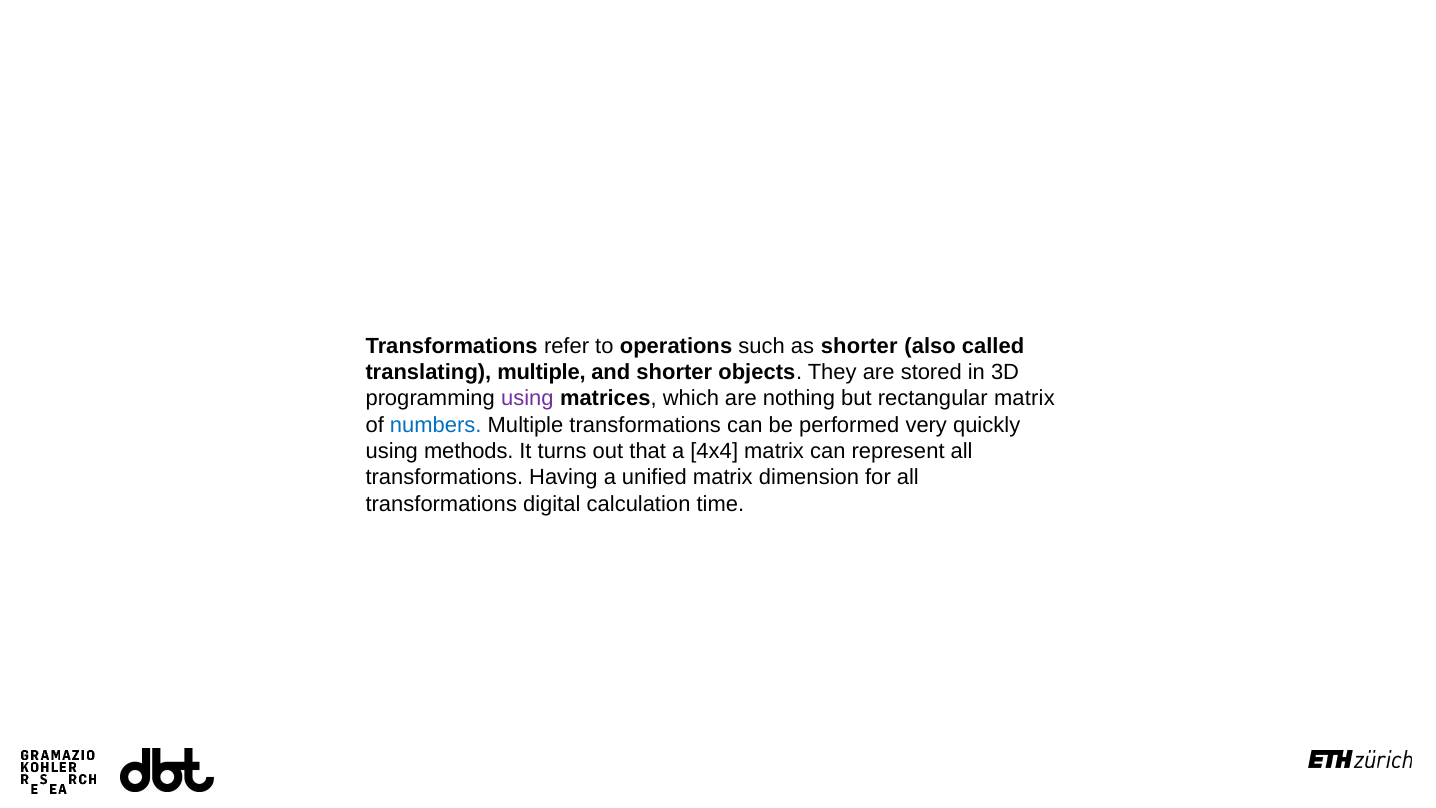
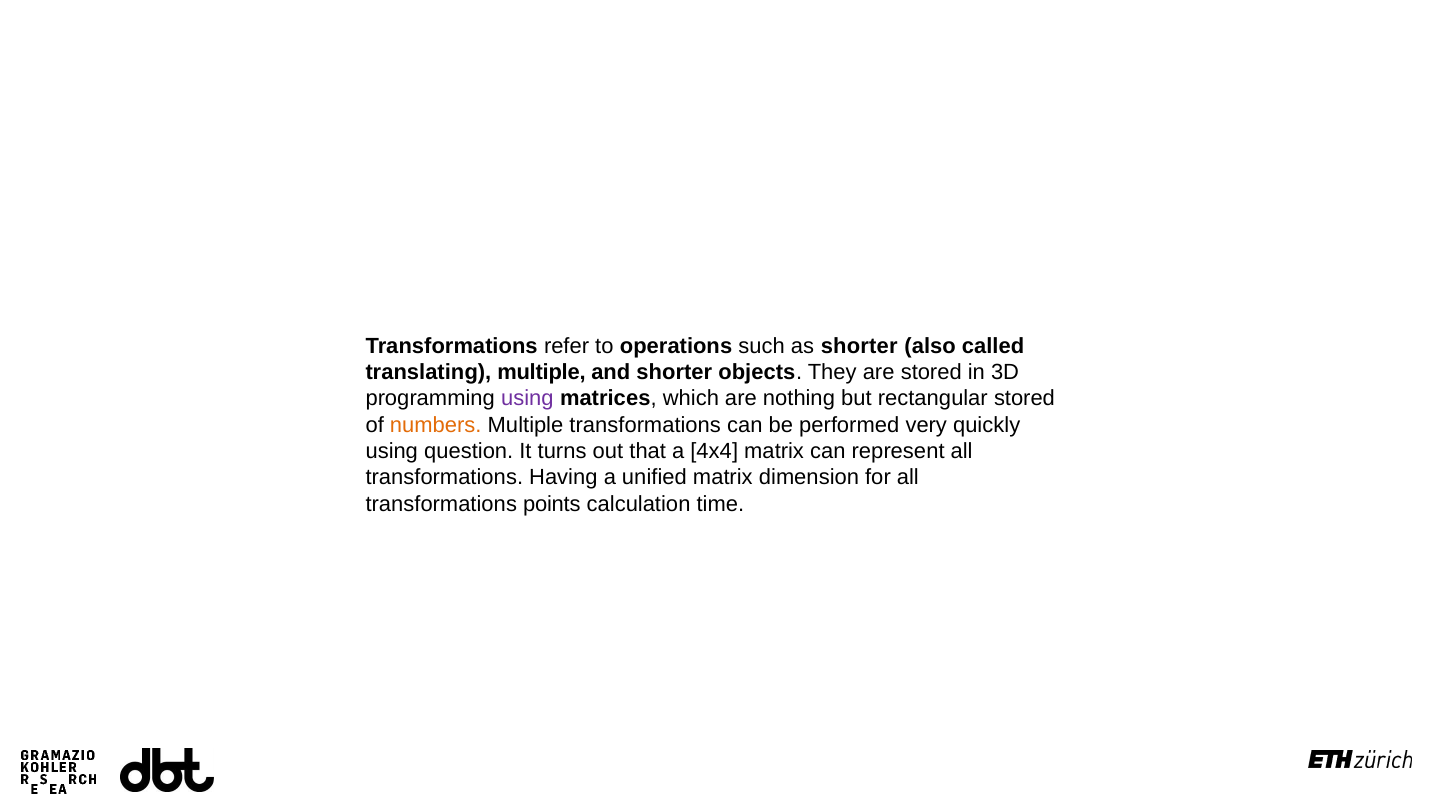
rectangular matrix: matrix -> stored
numbers colour: blue -> orange
methods: methods -> question
digital: digital -> points
